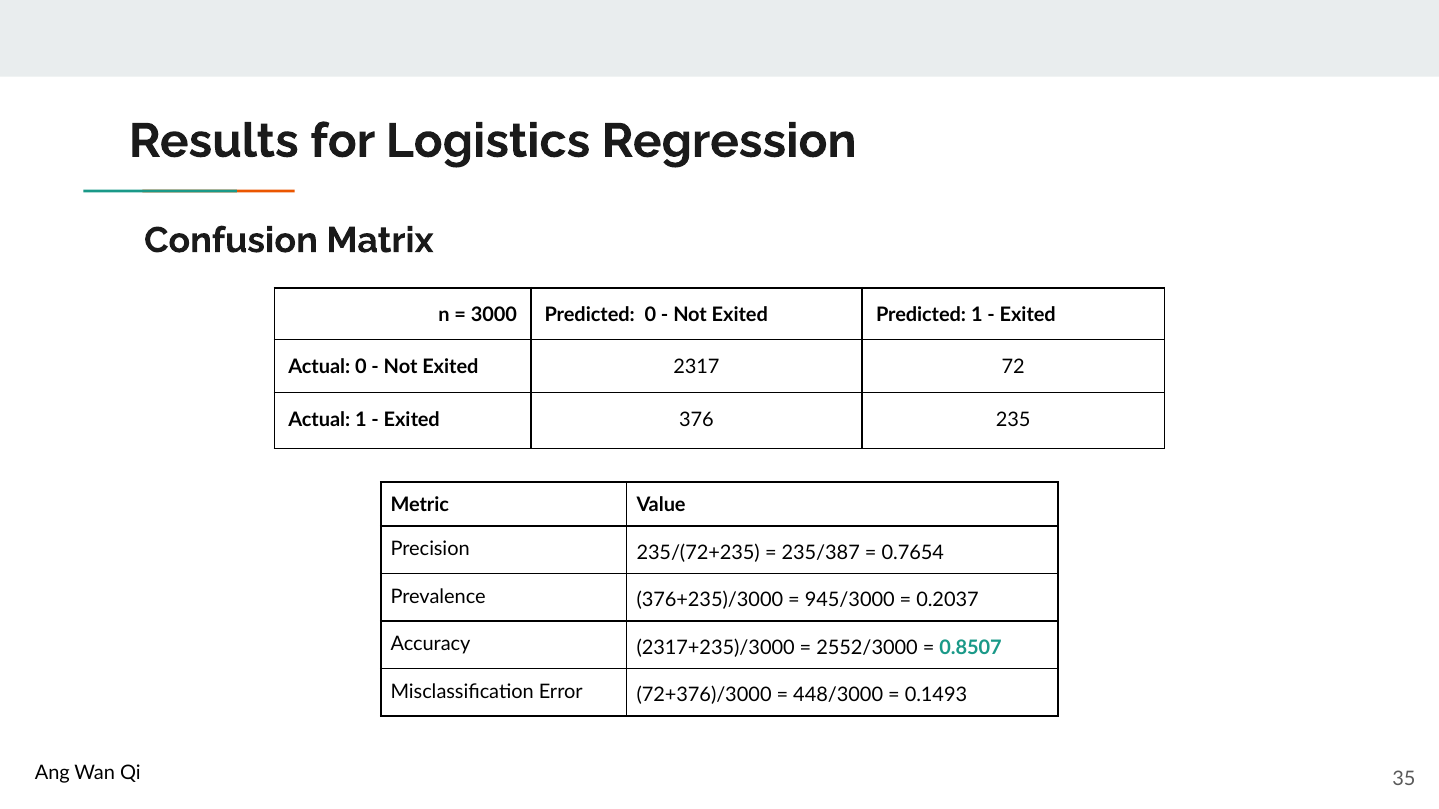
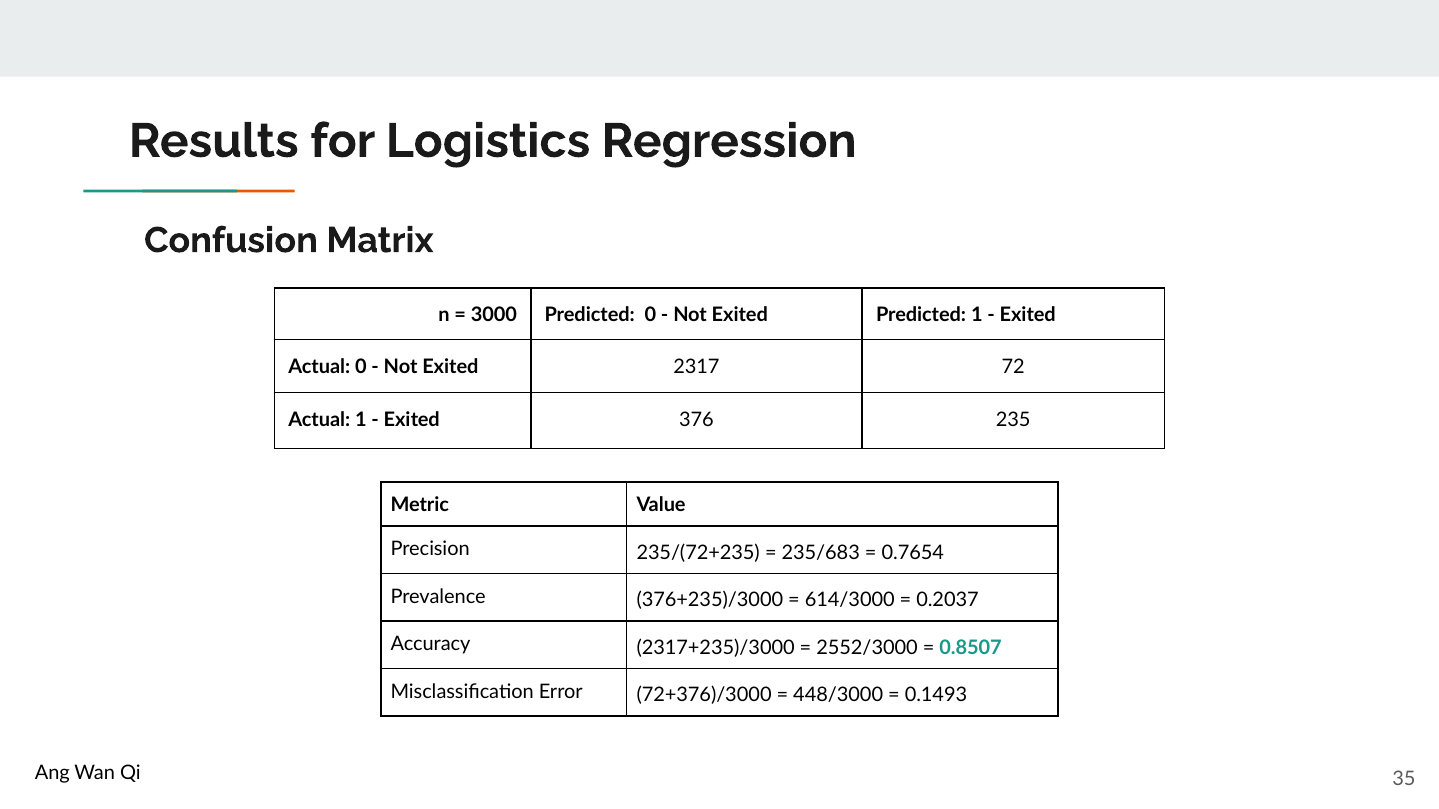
235/387: 235/387 -> 235/683
945/3000: 945/3000 -> 614/3000
